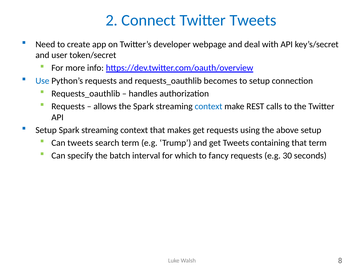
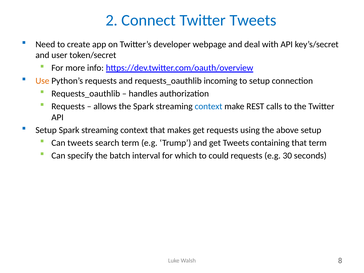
Use colour: blue -> orange
becomes: becomes -> incoming
fancy: fancy -> could
